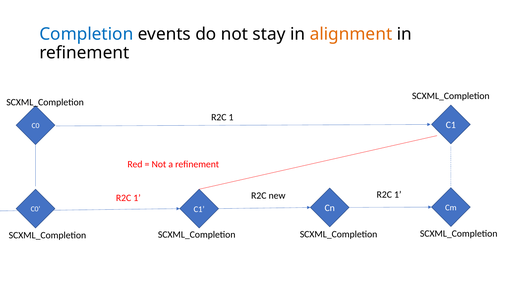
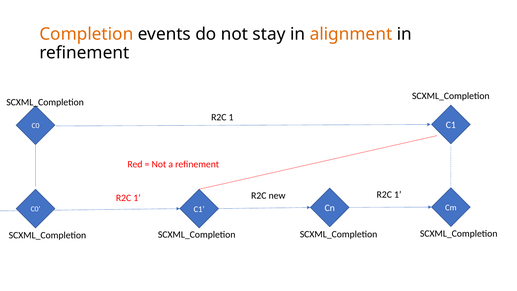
Completion colour: blue -> orange
